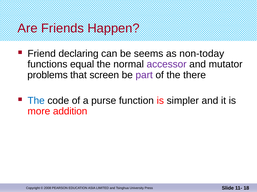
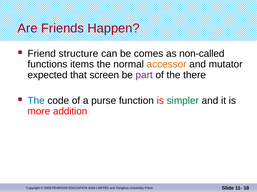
declaring: declaring -> structure
seems: seems -> comes
non-today: non-today -> non-called
equal: equal -> items
accessor colour: purple -> orange
problems: problems -> expected
simpler colour: black -> green
